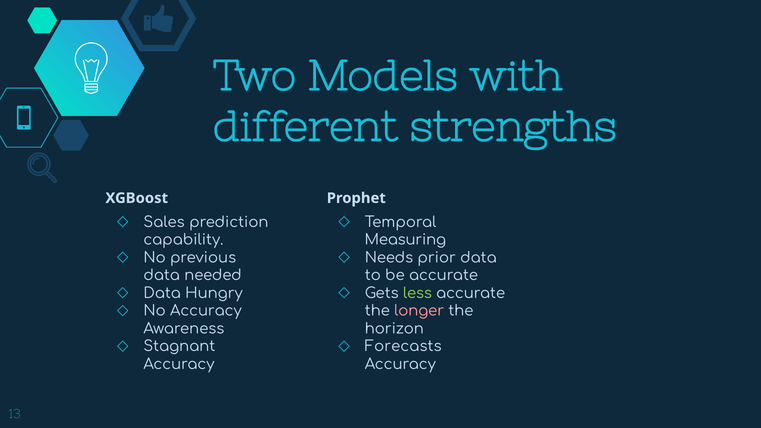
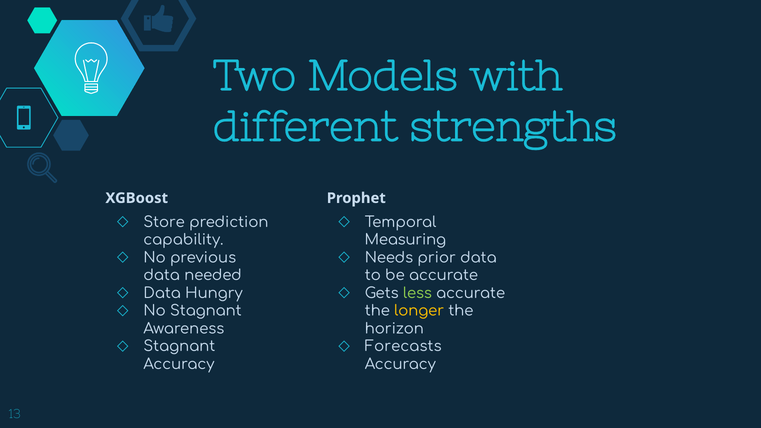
Sales: Sales -> Store
No Accuracy: Accuracy -> Stagnant
longer colour: pink -> yellow
